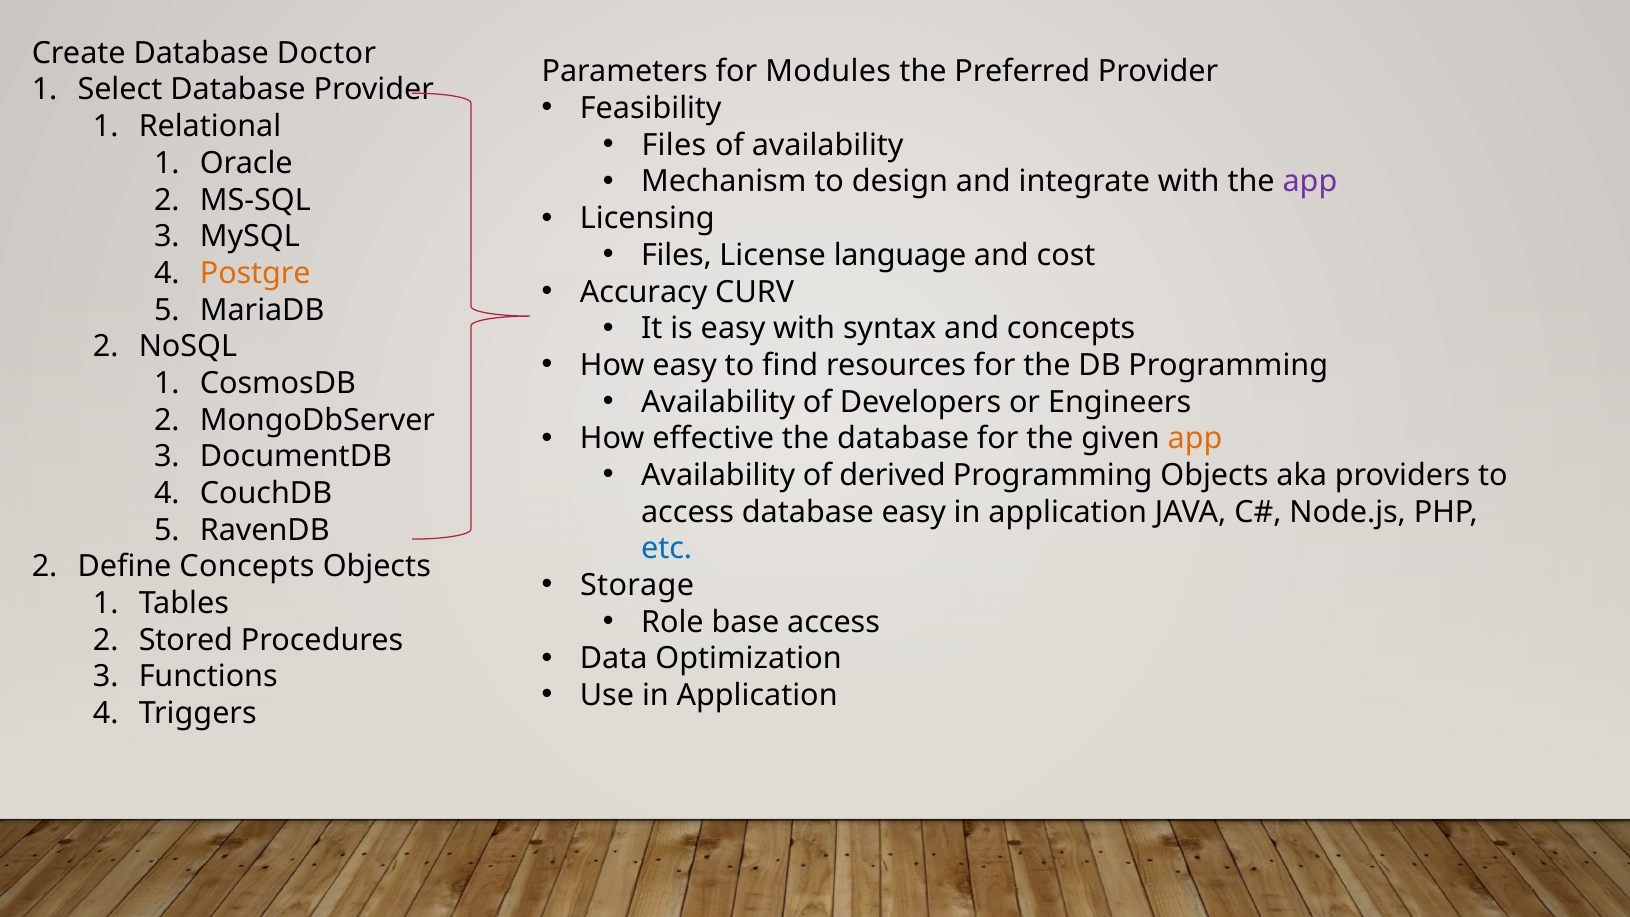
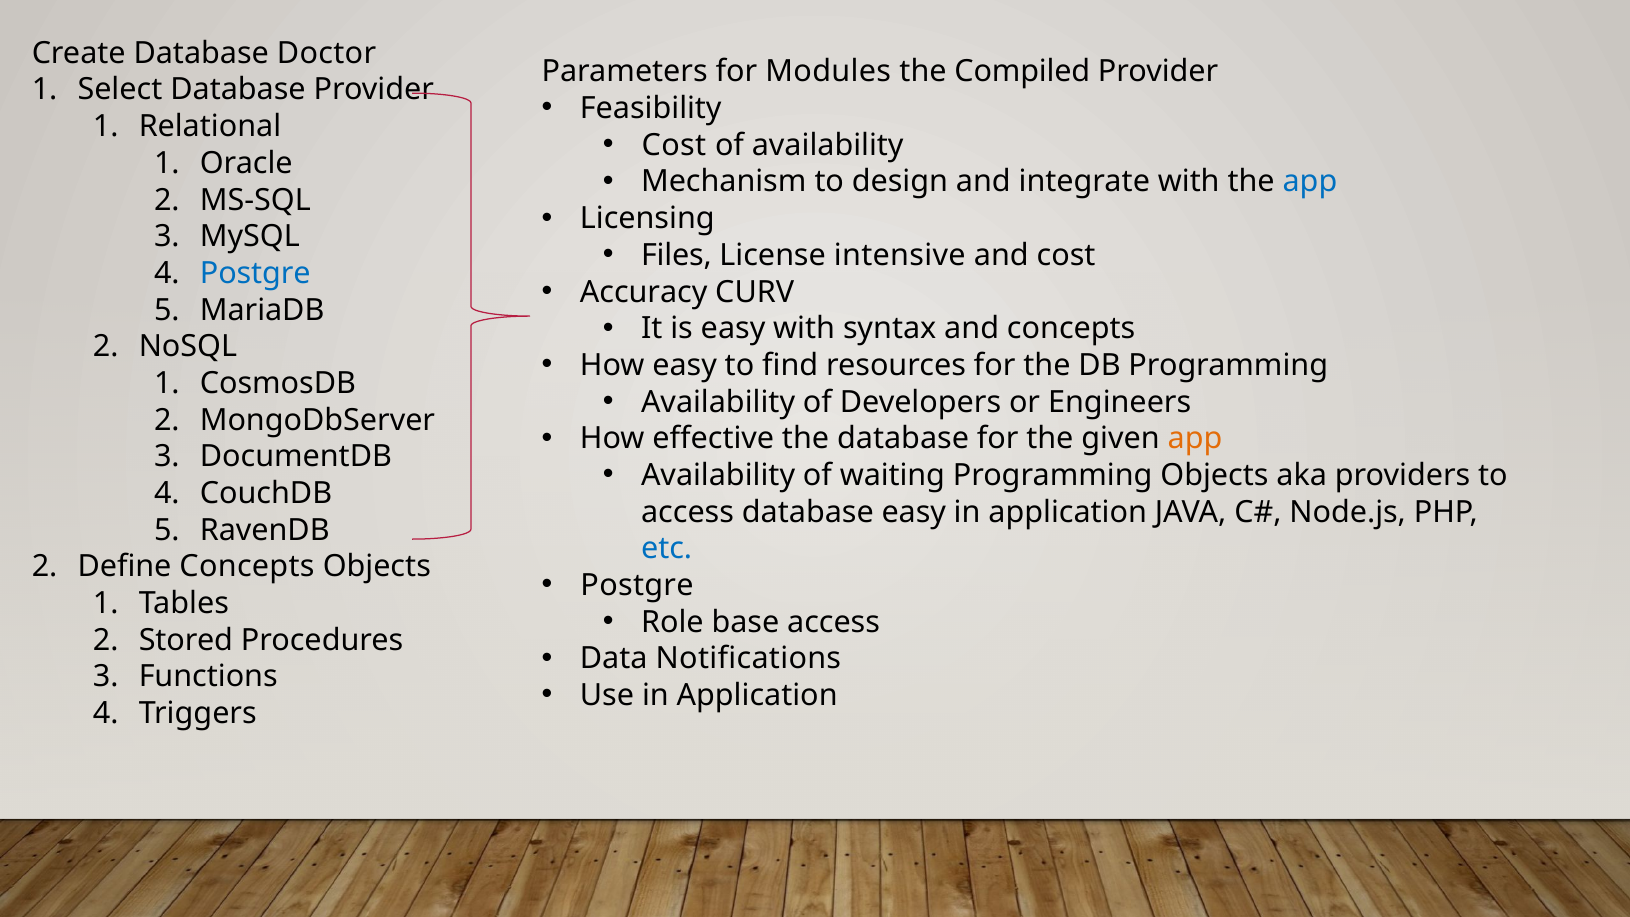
Preferred: Preferred -> Compiled
Files at (674, 145): Files -> Cost
app at (1310, 182) colour: purple -> blue
language: language -> intensive
Postgre at (255, 273) colour: orange -> blue
derived: derived -> waiting
Storage at (637, 585): Storage -> Postgre
Optimization: Optimization -> Notifications
